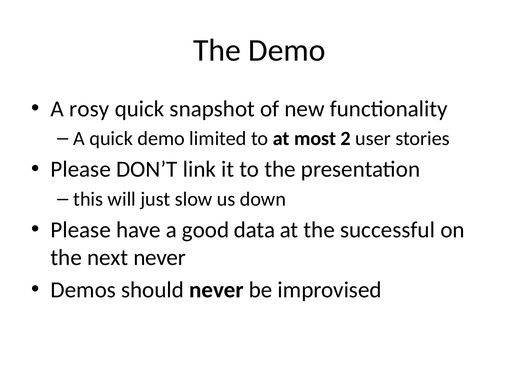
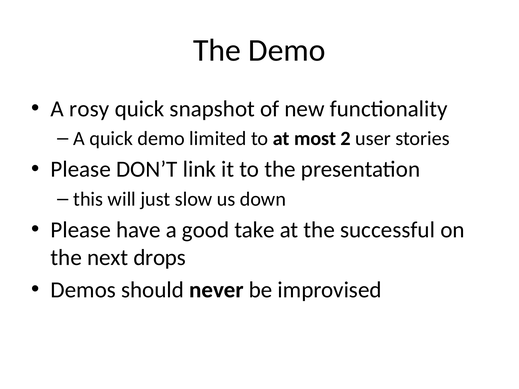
data: data -> take
next never: never -> drops
